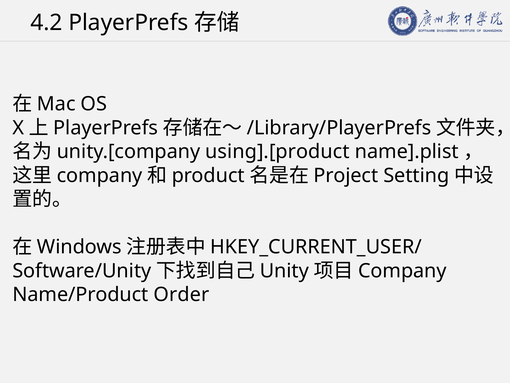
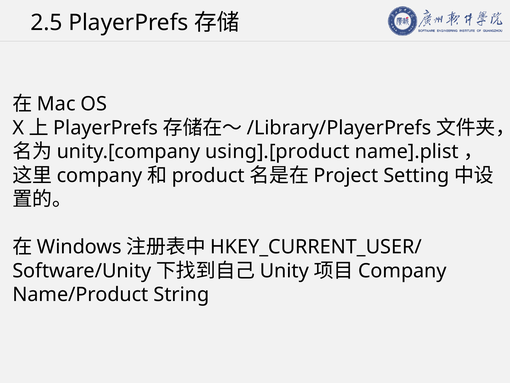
4.2: 4.2 -> 2.5
Order: Order -> String
